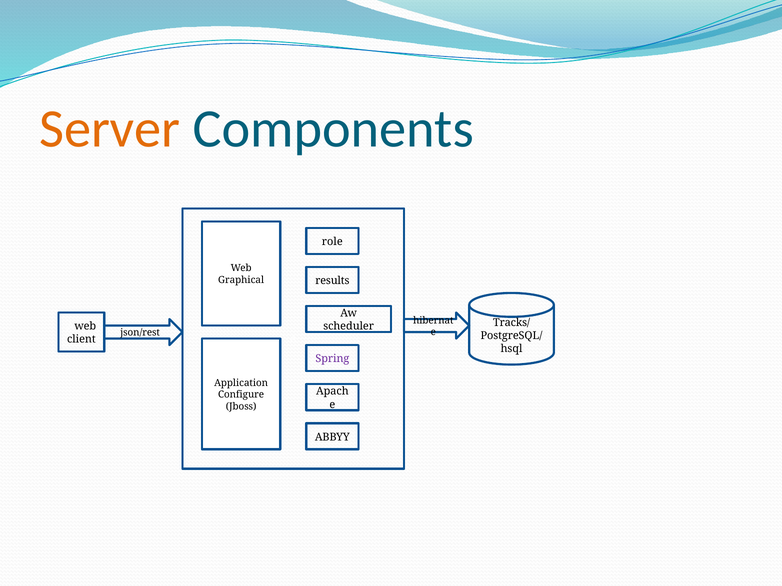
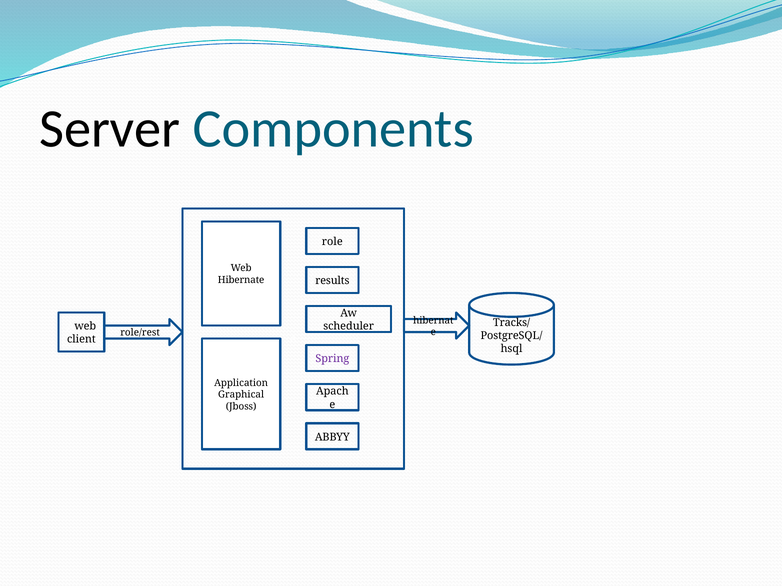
Server colour: orange -> black
Graphical: Graphical -> Hibernate
json/rest: json/rest -> role/rest
Configure: Configure -> Graphical
